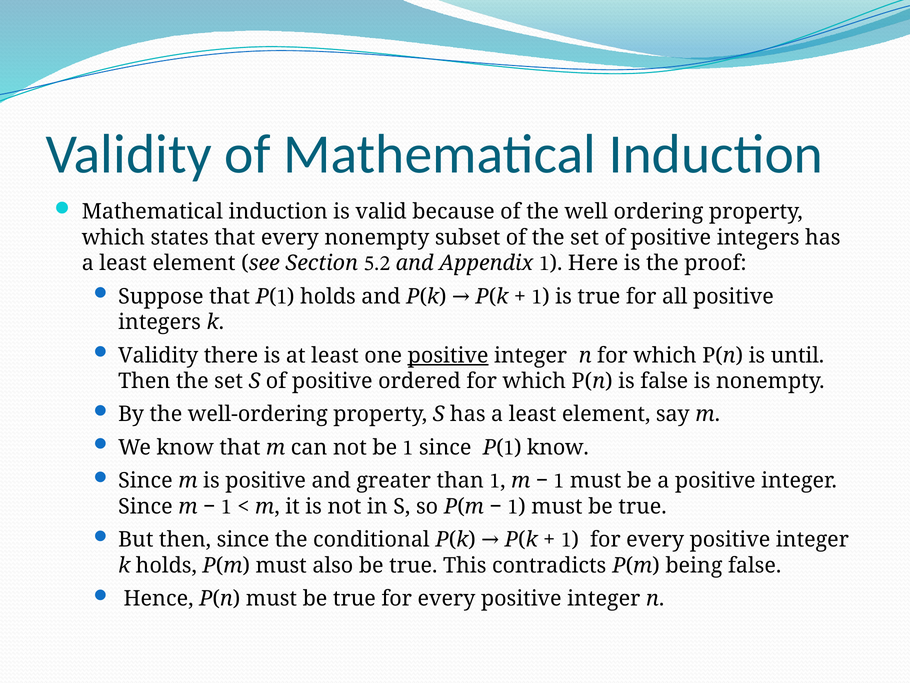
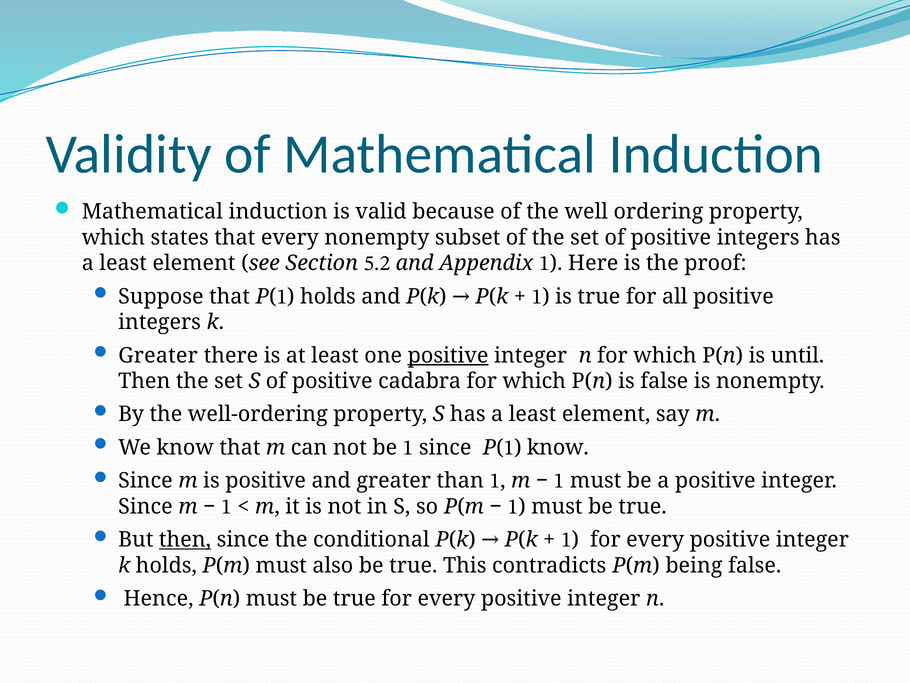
Validity at (158, 355): Validity -> Greater
ordered: ordered -> cadabra
then at (185, 539) underline: none -> present
